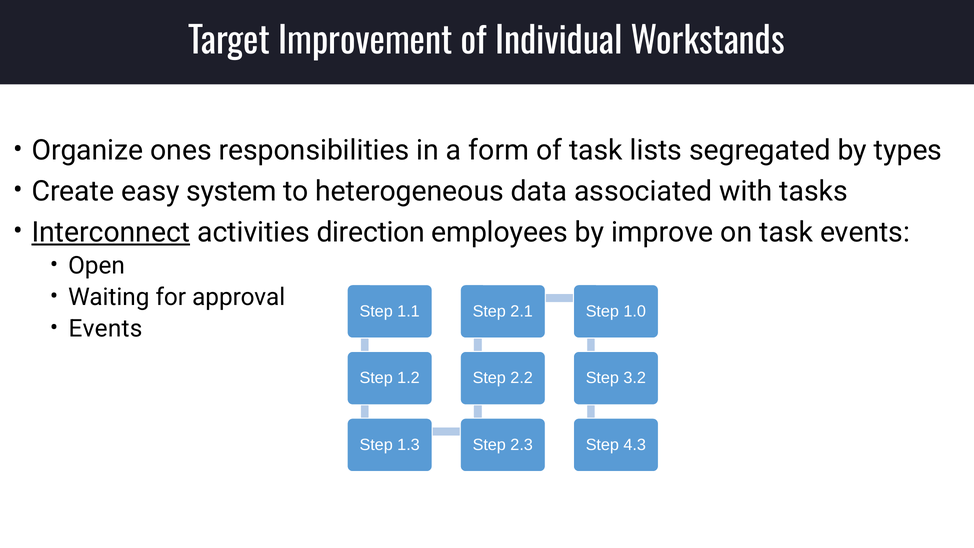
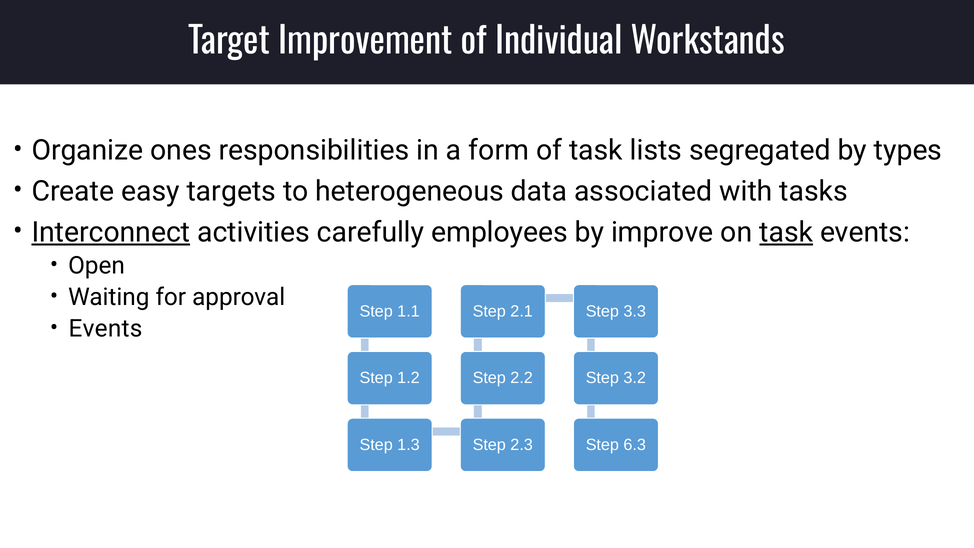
system: system -> targets
direction: direction -> carefully
task at (786, 232) underline: none -> present
1.0: 1.0 -> 3.3
4.3: 4.3 -> 6.3
